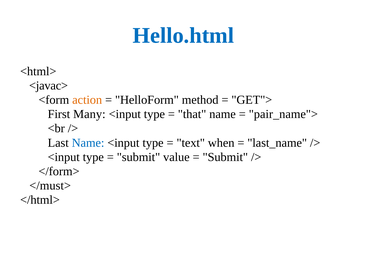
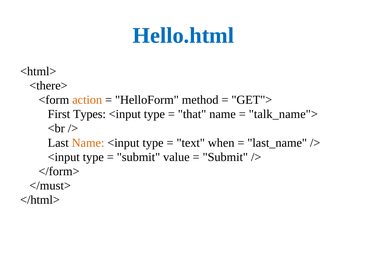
<javac>: <javac> -> <there>
Many: Many -> Types
pair_name">: pair_name"> -> talk_name">
Name at (88, 143) colour: blue -> orange
